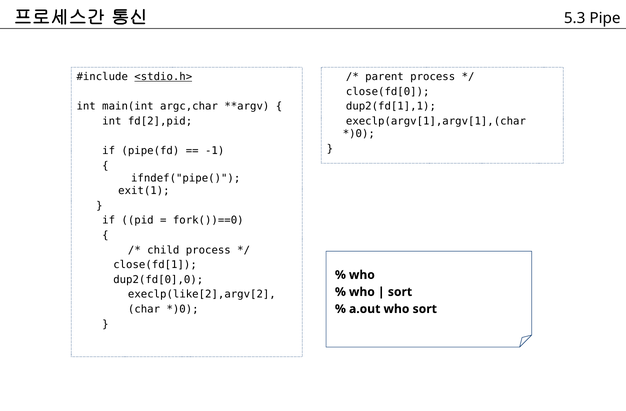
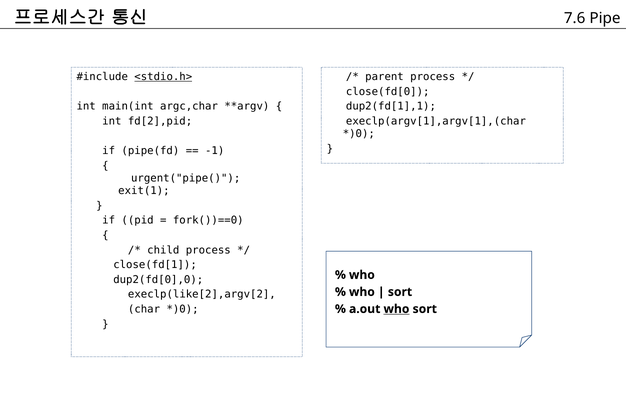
5.3: 5.3 -> 7.6
ifndef("pipe(: ifndef("pipe( -> urgent("pipe(
who at (396, 309) underline: none -> present
